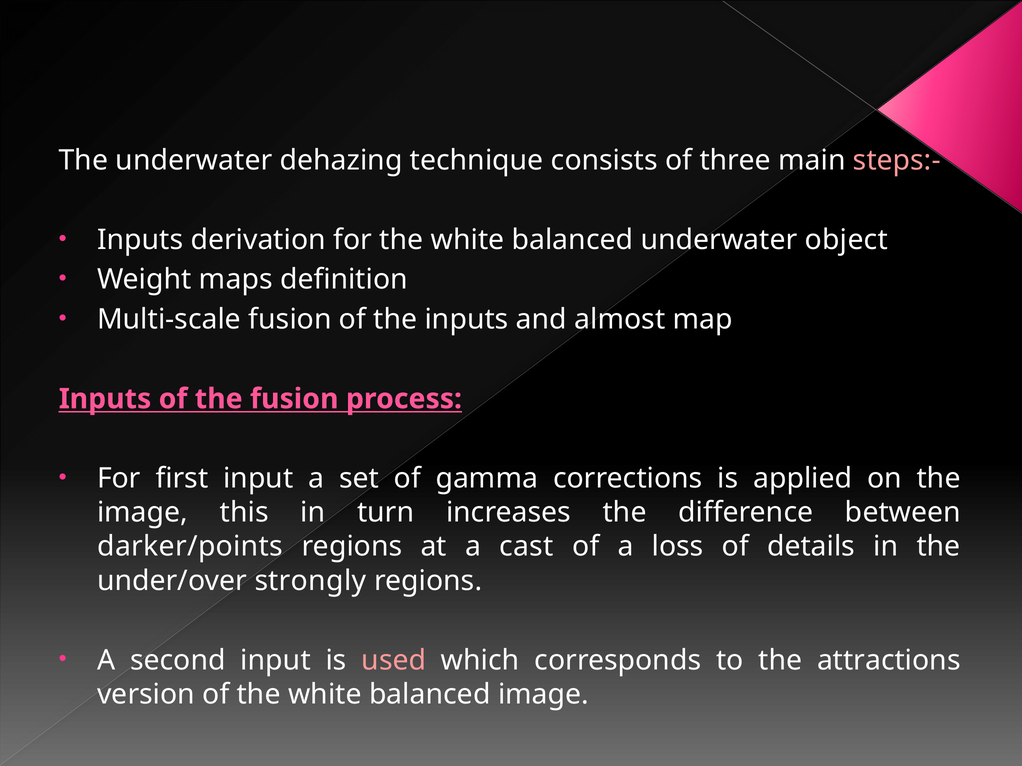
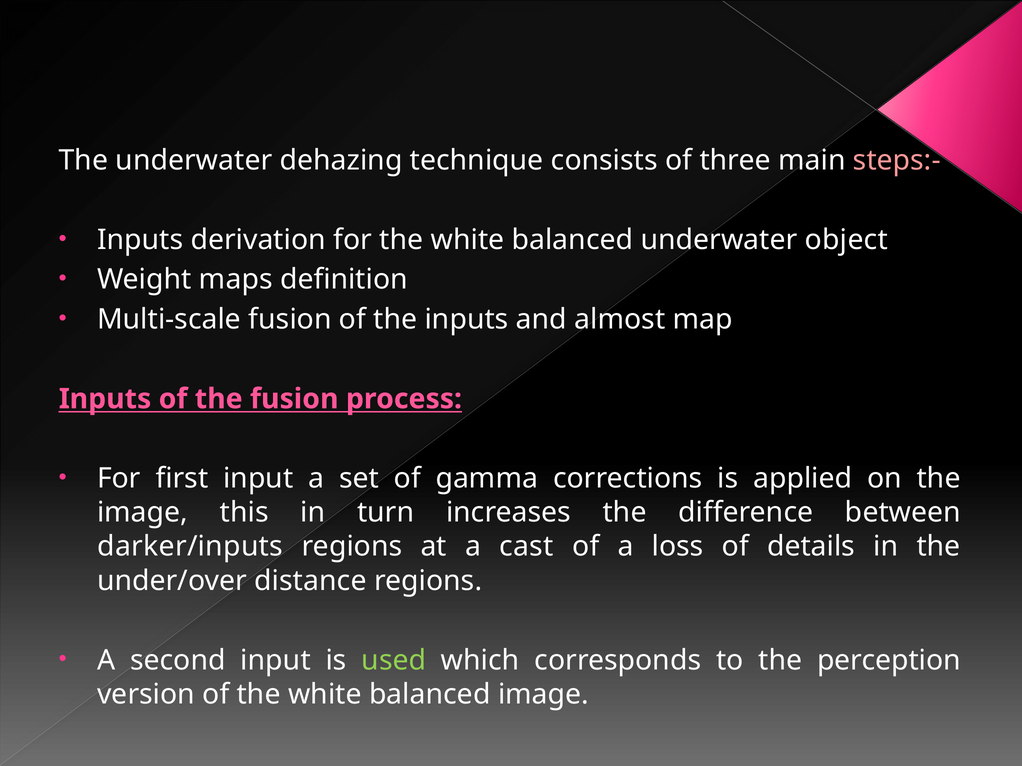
darker/points: darker/points -> darker/inputs
strongly: strongly -> distance
used colour: pink -> light green
attractions: attractions -> perception
